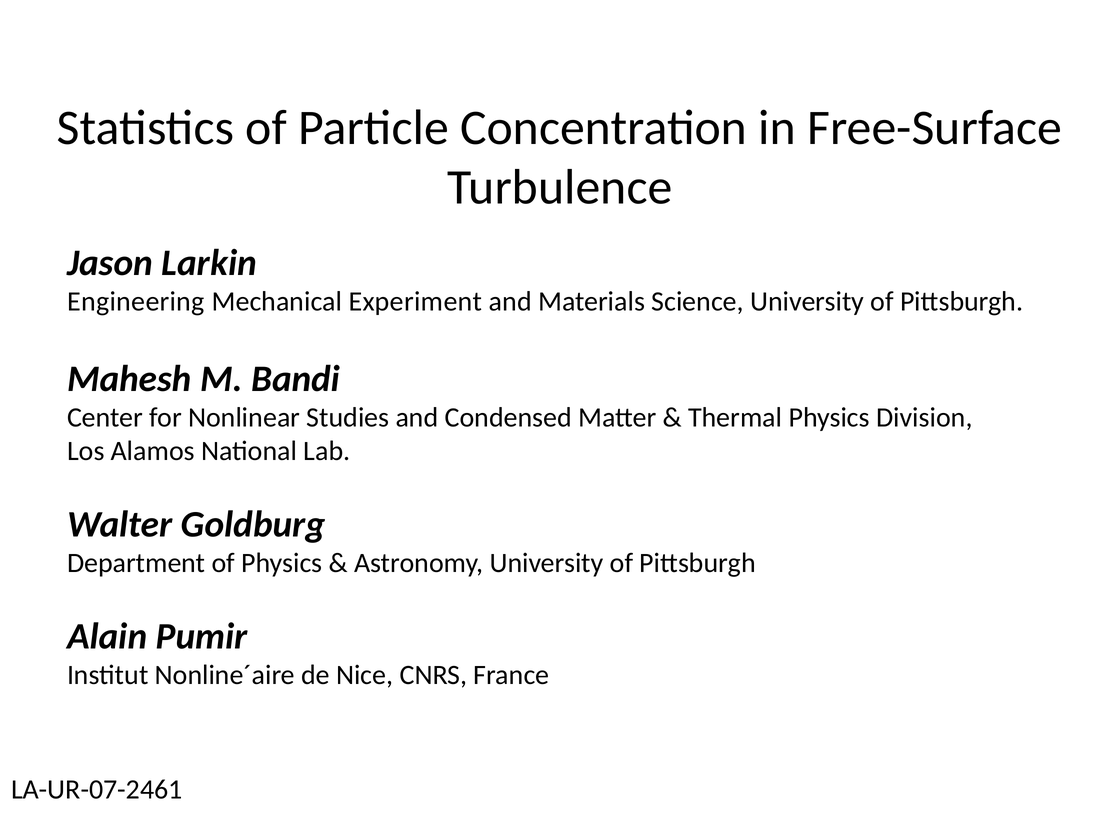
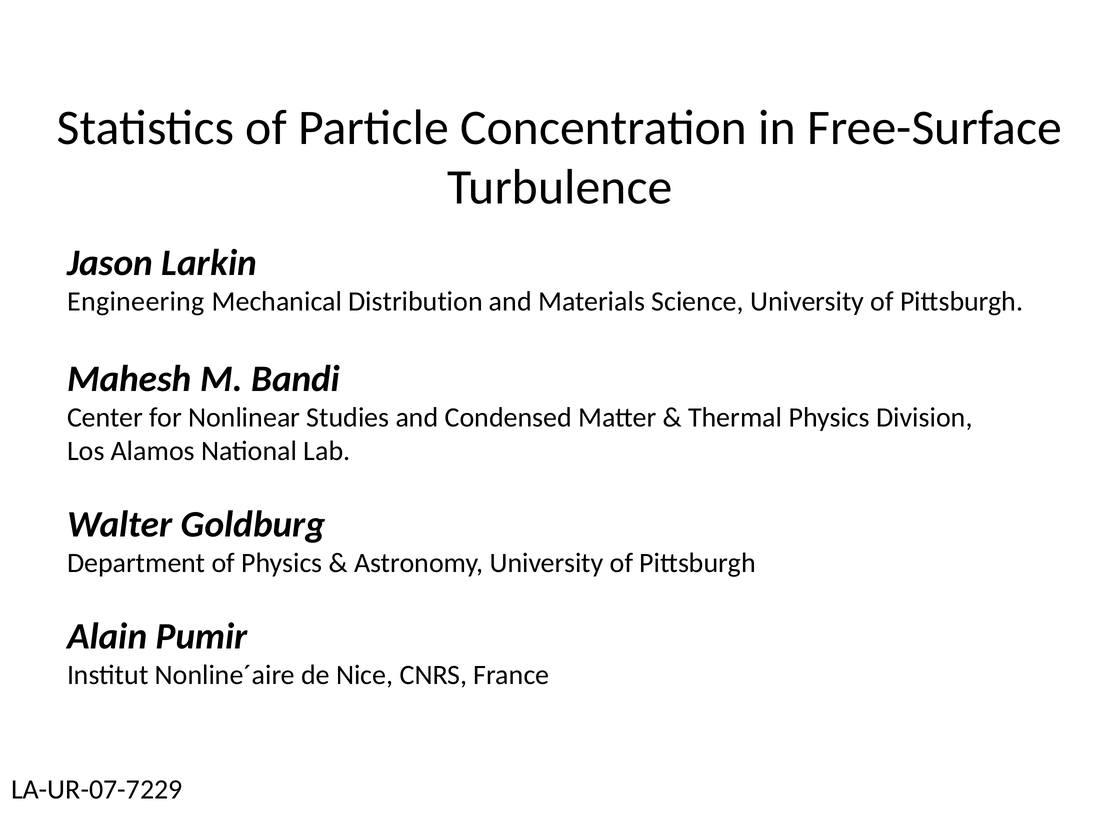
Experiment: Experiment -> Distribution
LA-UR-07-2461: LA-UR-07-2461 -> LA-UR-07-7229
